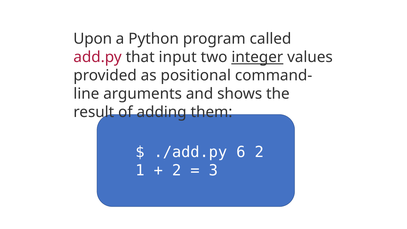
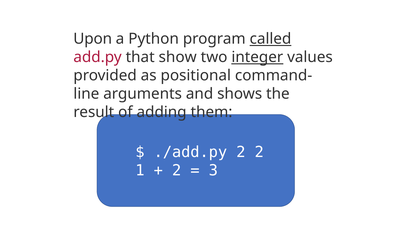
called underline: none -> present
input: input -> show
./add.py 6: 6 -> 2
